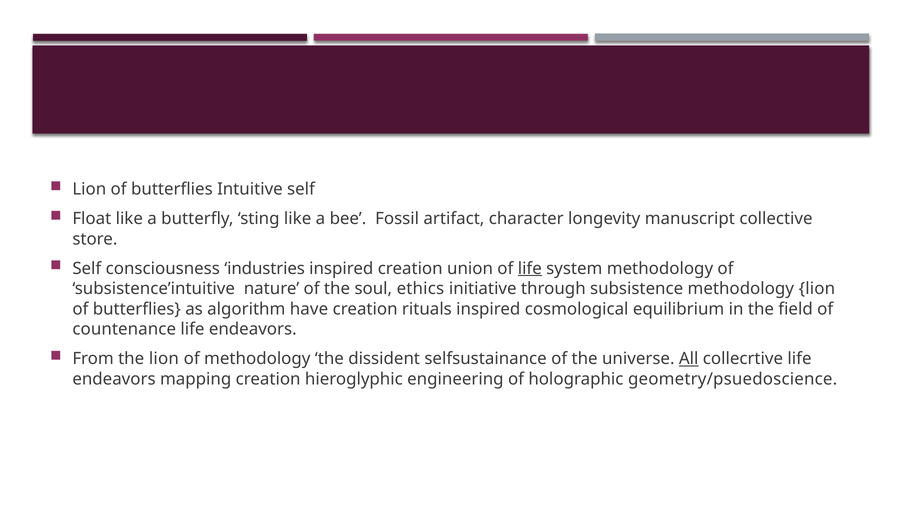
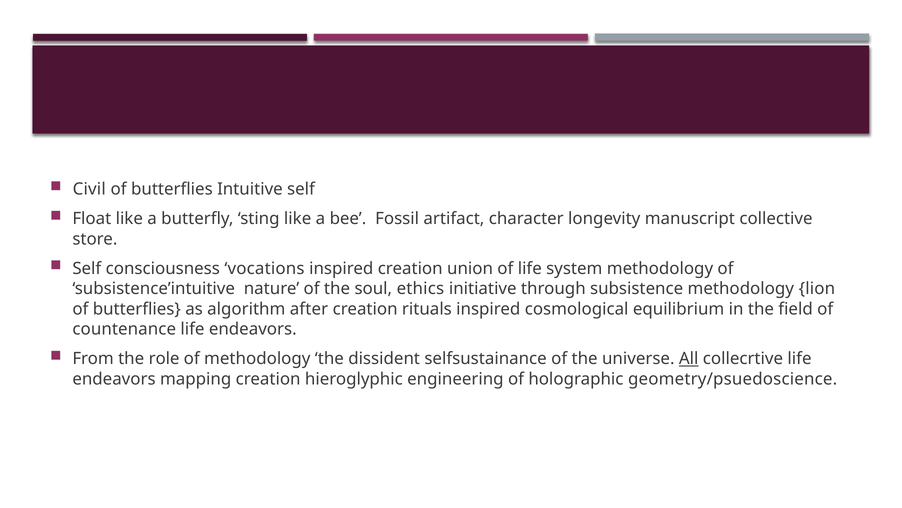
Lion at (89, 189): Lion -> Civil
industries: industries -> vocations
life at (530, 268) underline: present -> none
have: have -> after
the lion: lion -> role
